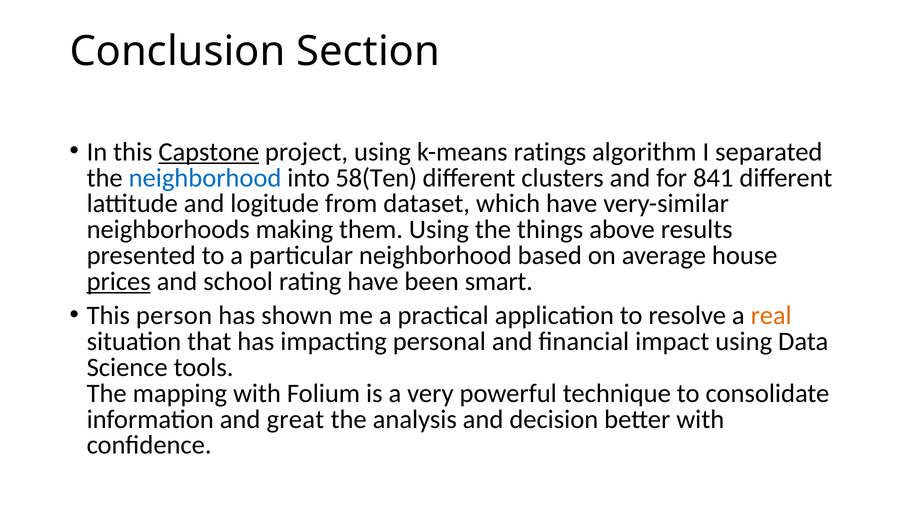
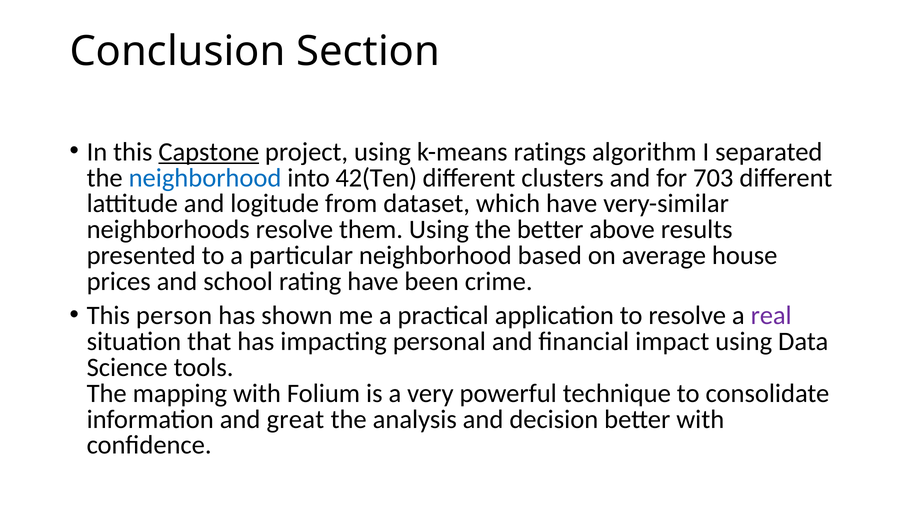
58(Ten: 58(Ten -> 42(Ten
841: 841 -> 703
neighborhoods making: making -> resolve
the things: things -> better
prices underline: present -> none
smart: smart -> crime
real colour: orange -> purple
